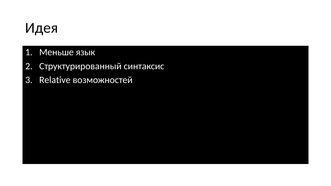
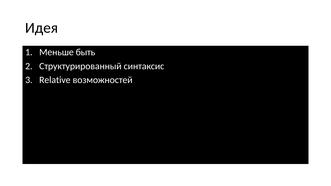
язык: язык -> быть
